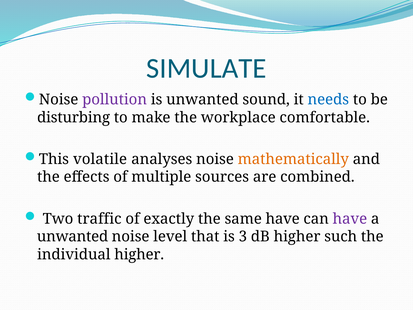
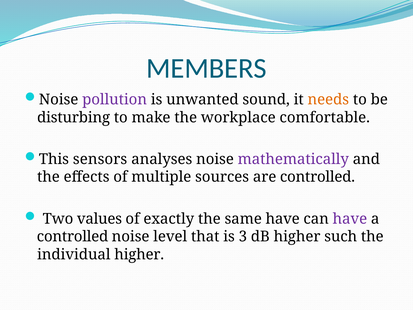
SIMULATE: SIMULATE -> MEMBERS
needs colour: blue -> orange
volatile: volatile -> sensors
mathematically colour: orange -> purple
are combined: combined -> controlled
traffic: traffic -> values
unwanted at (73, 237): unwanted -> controlled
